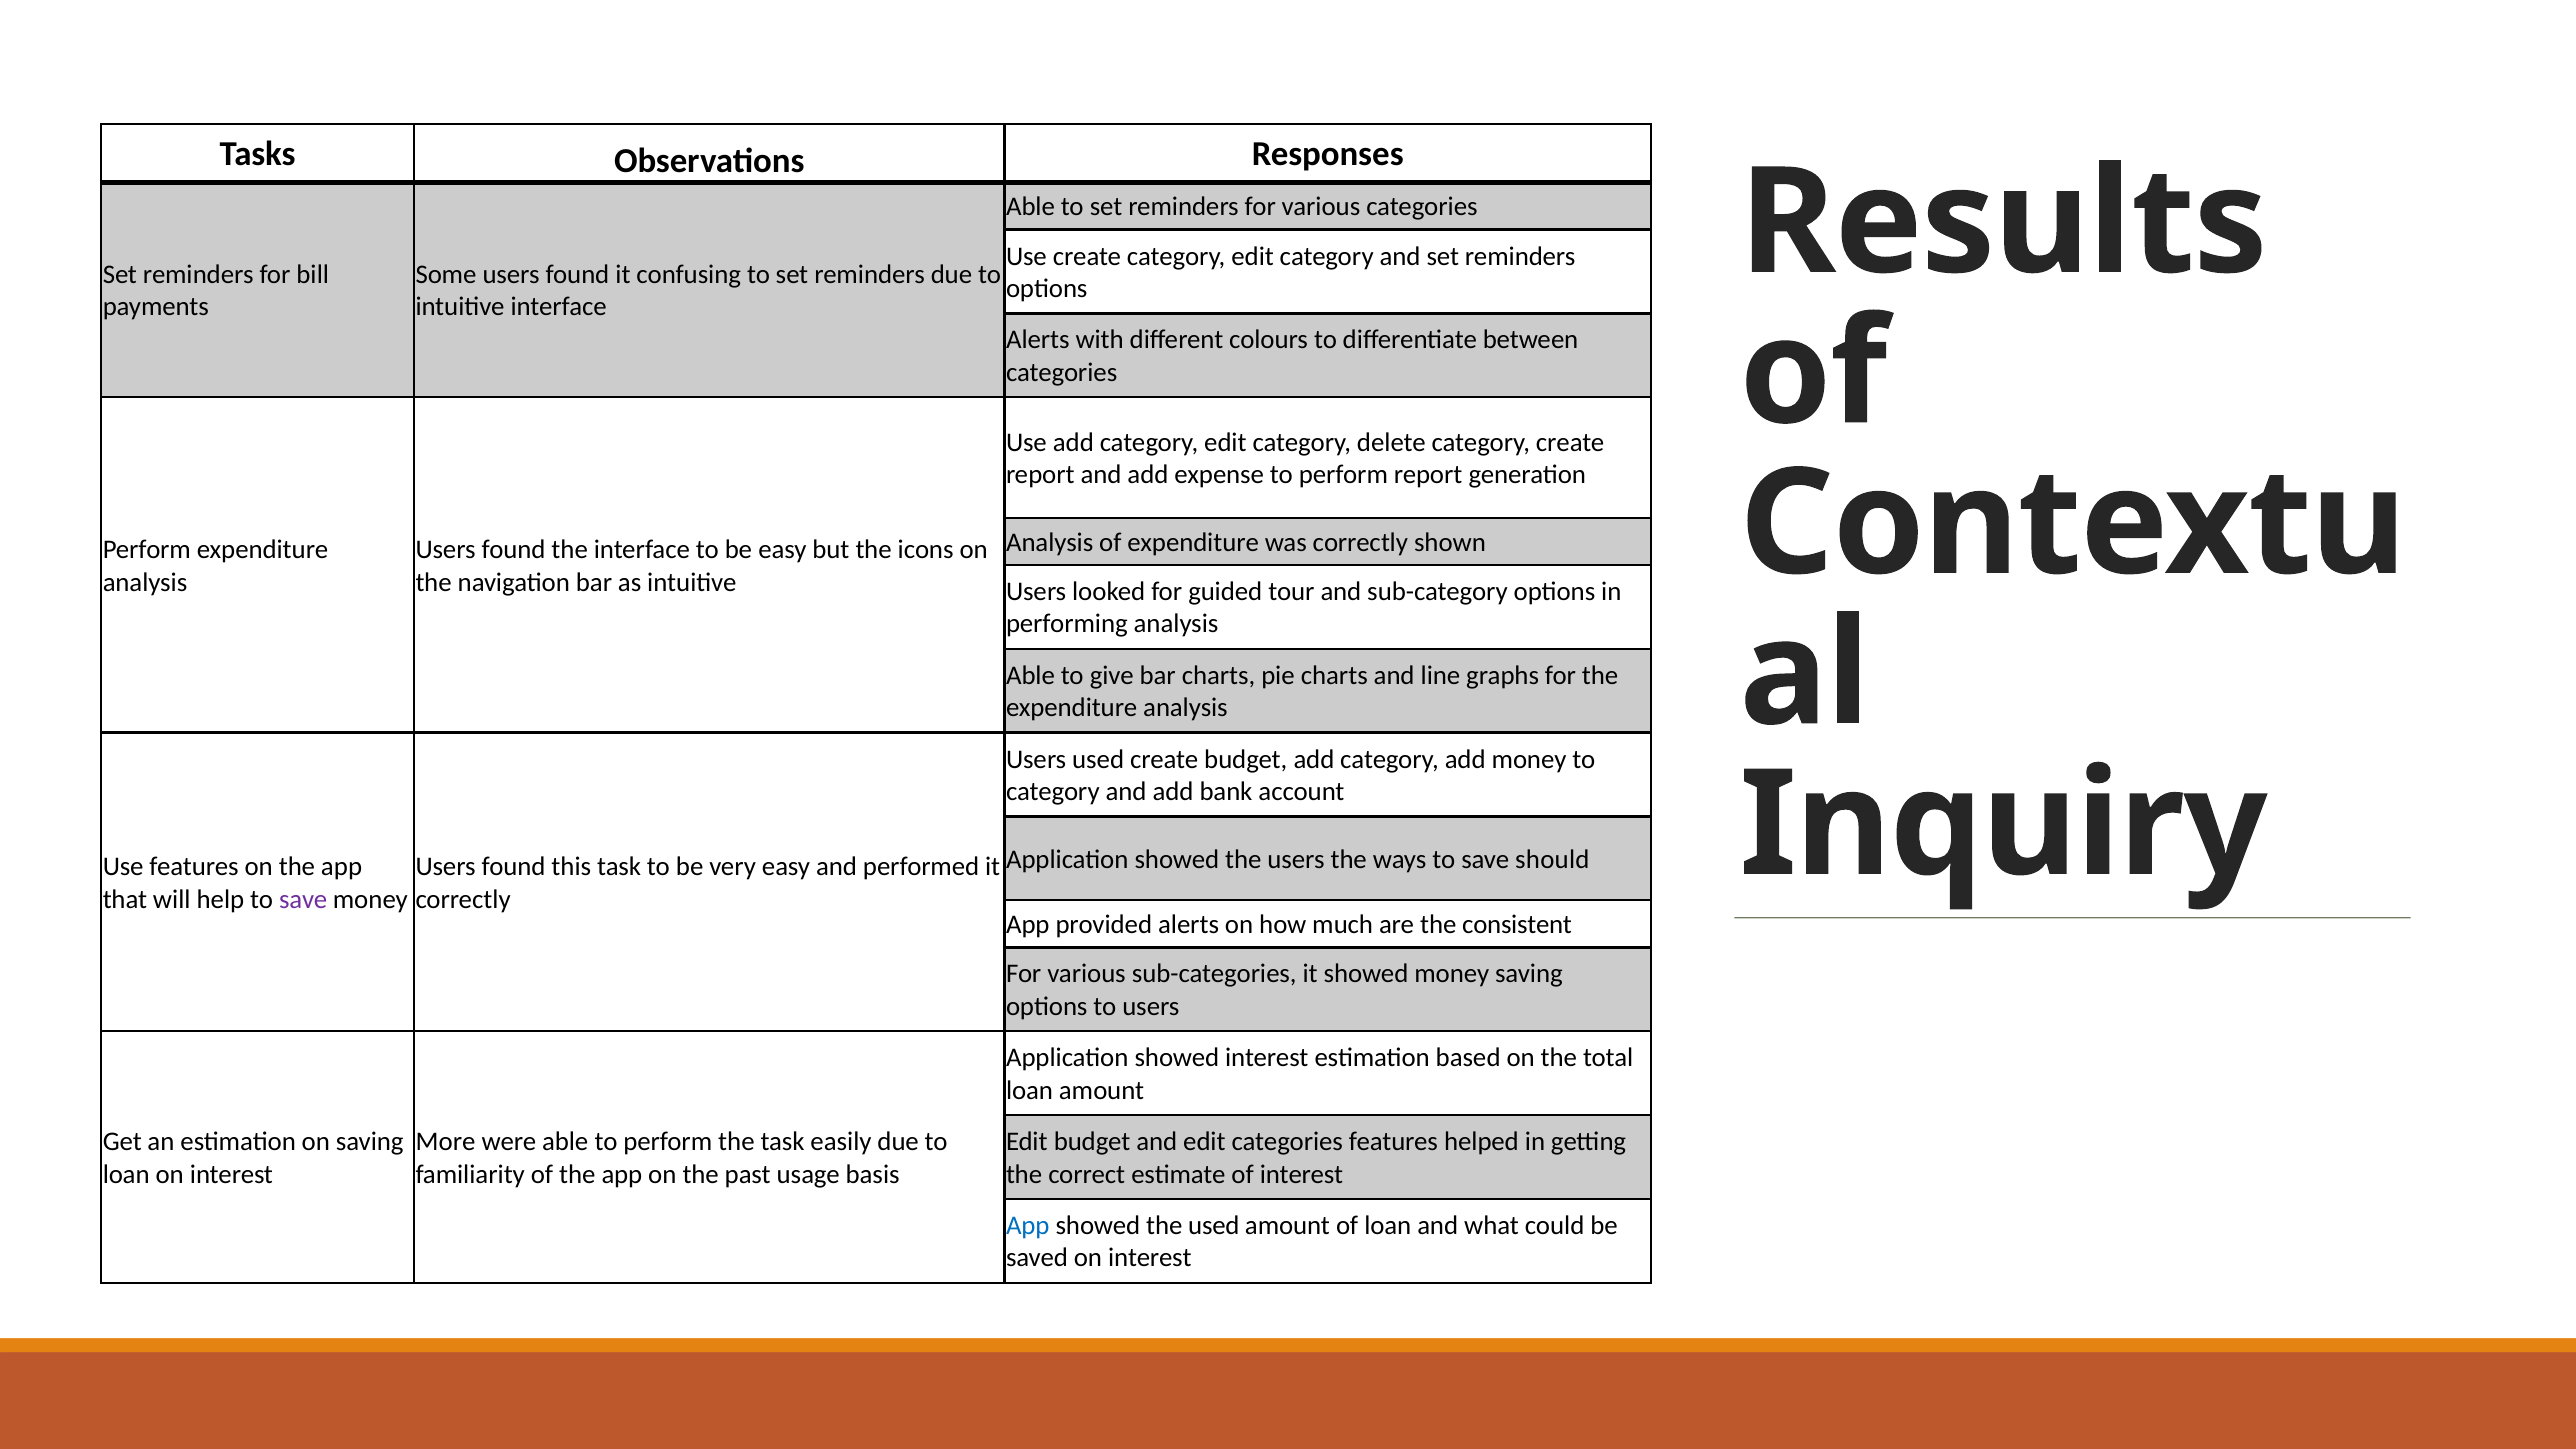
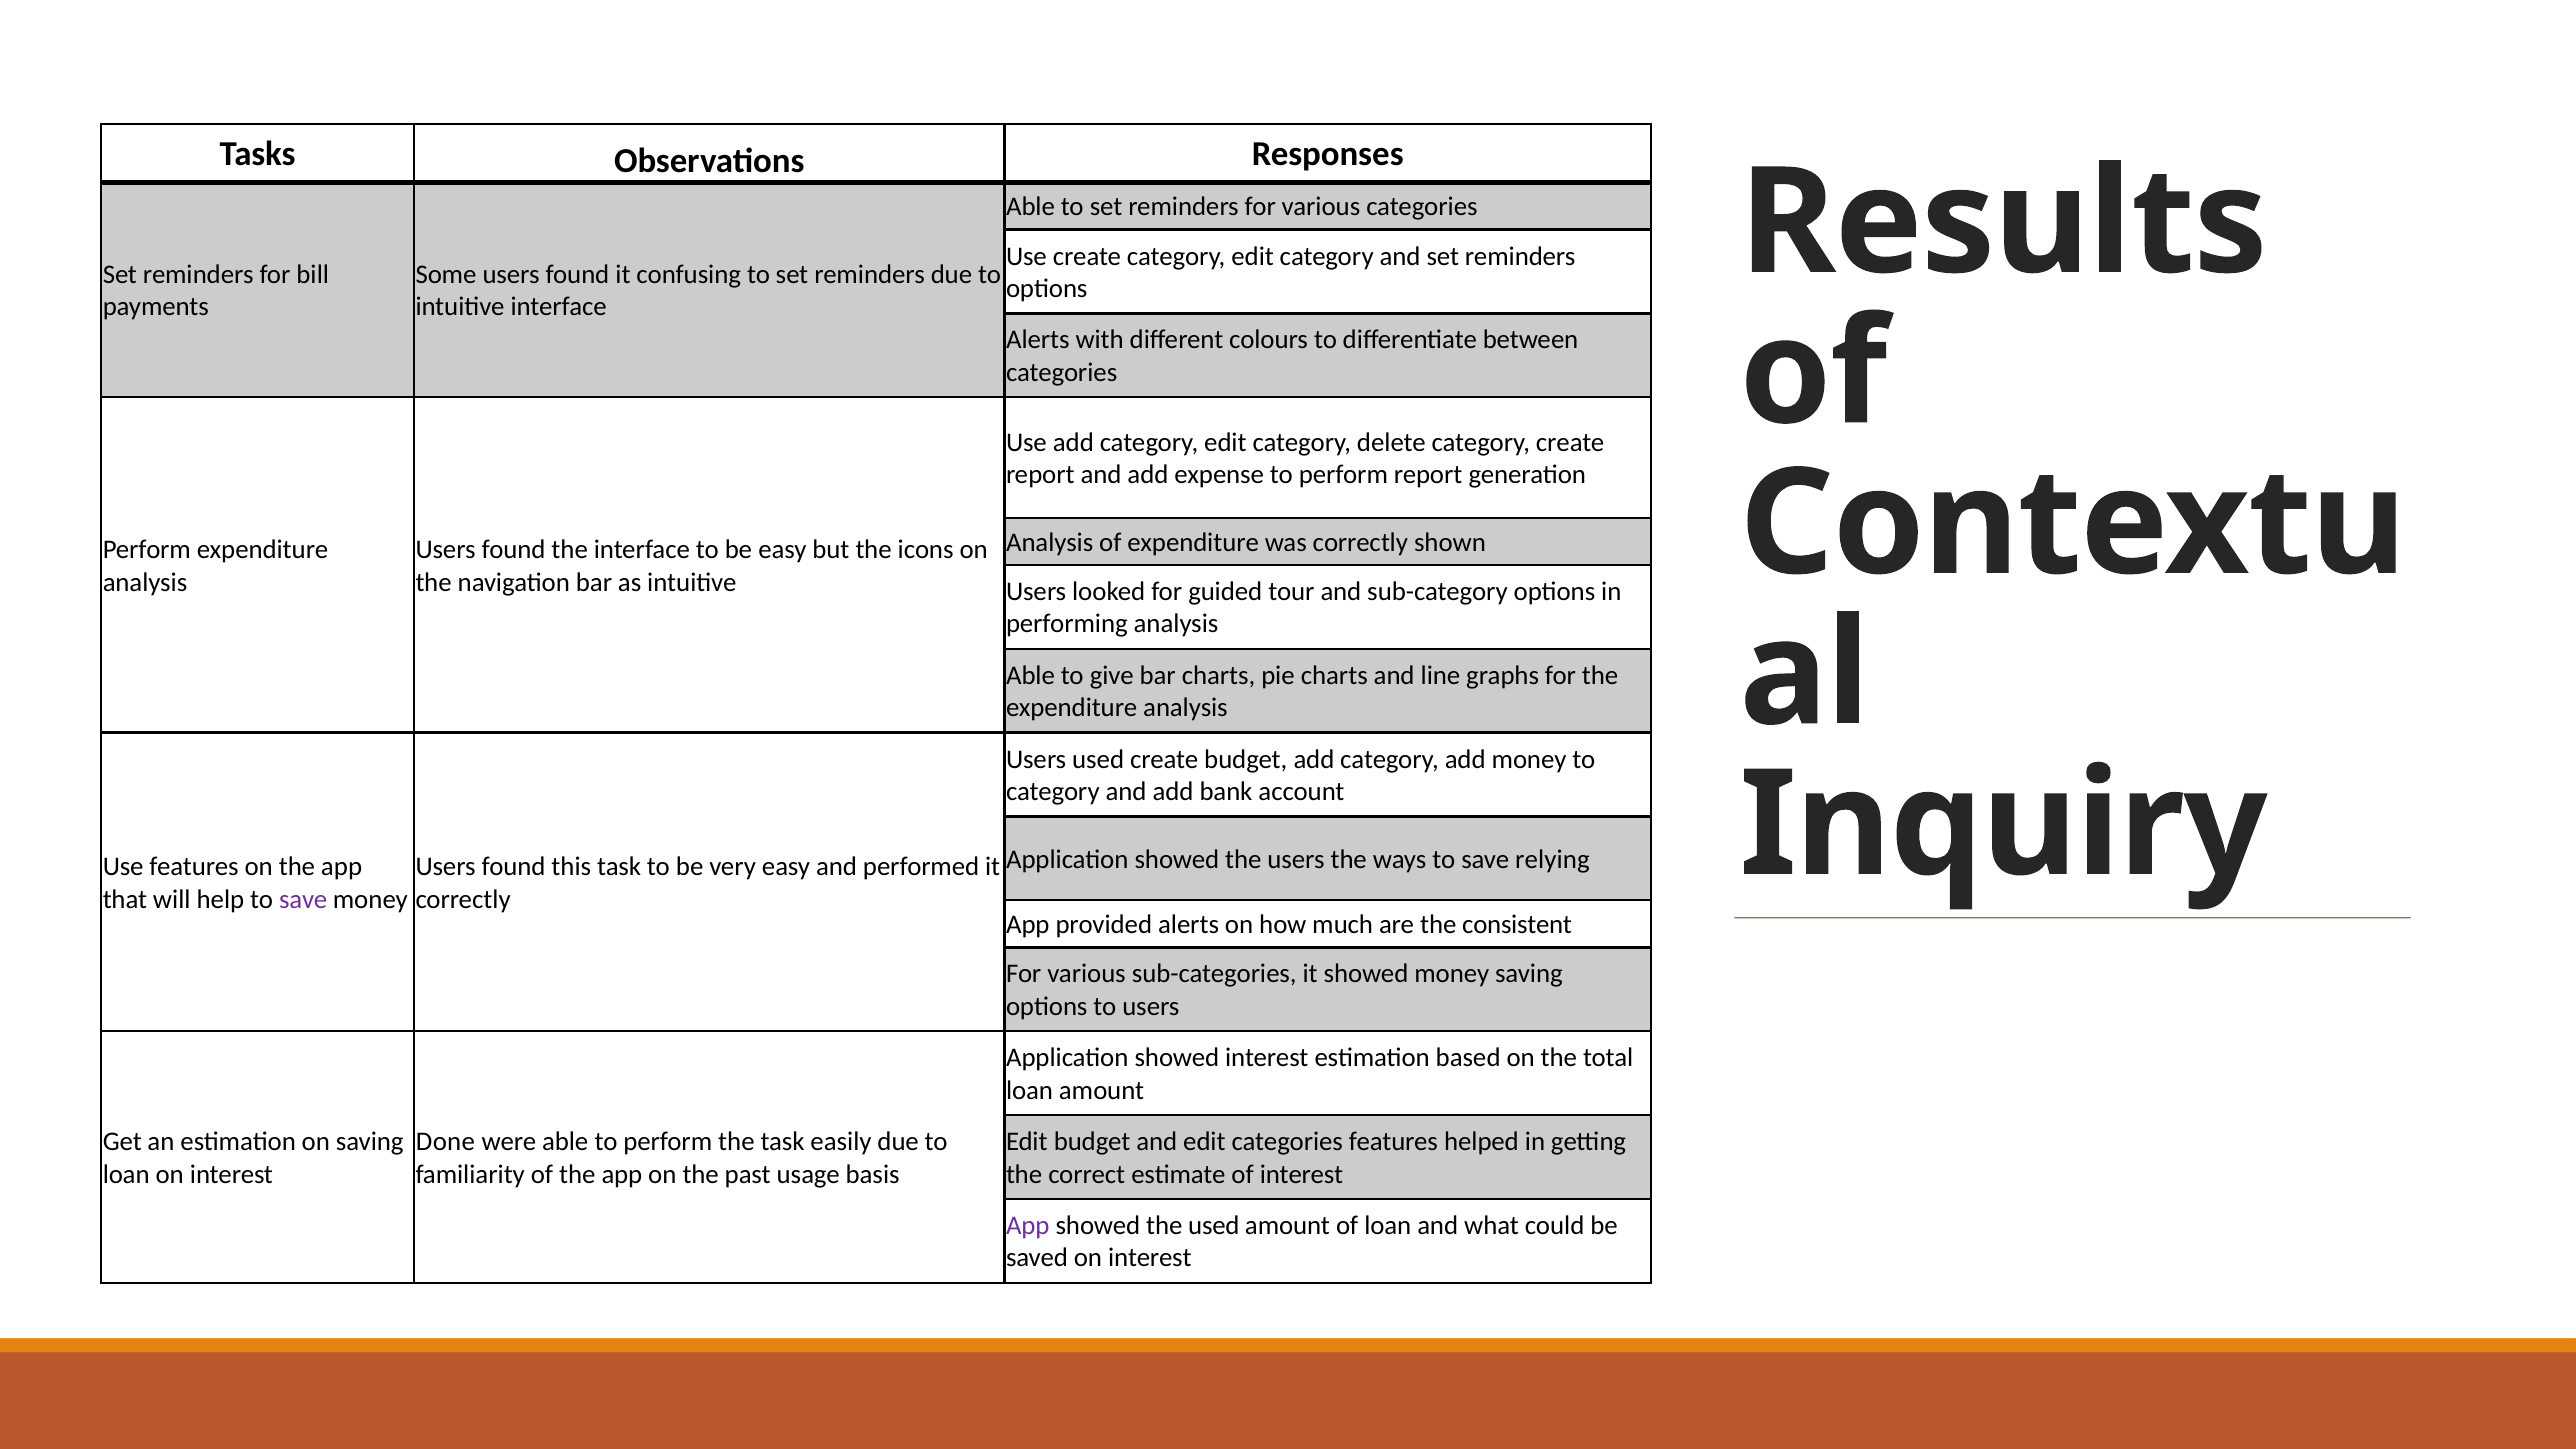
should: should -> relying
More: More -> Done
App at (1028, 1226) colour: blue -> purple
